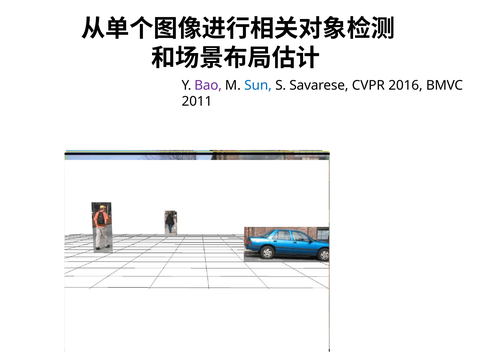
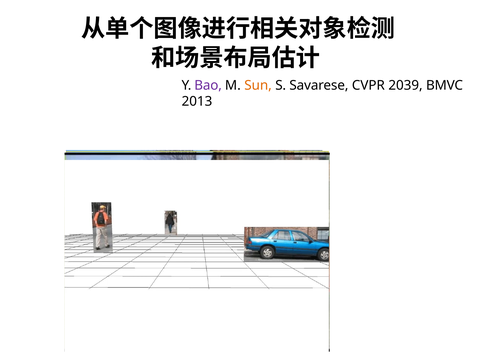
Sun at (258, 85) colour: blue -> orange
2016: 2016 -> 2039
2011: 2011 -> 2013
